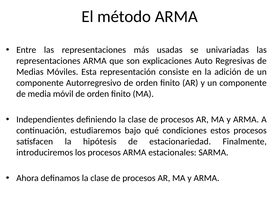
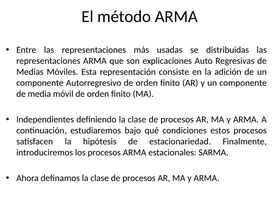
univariadas: univariadas -> distribuidas
